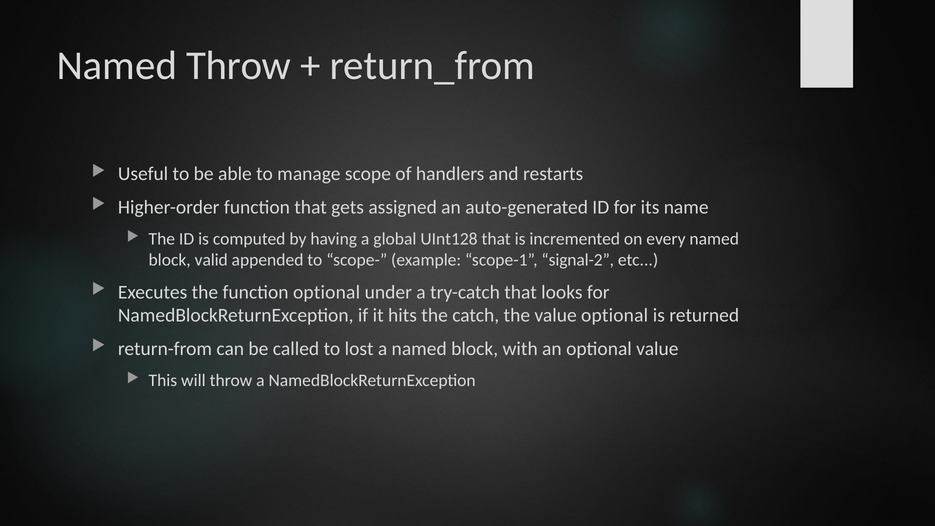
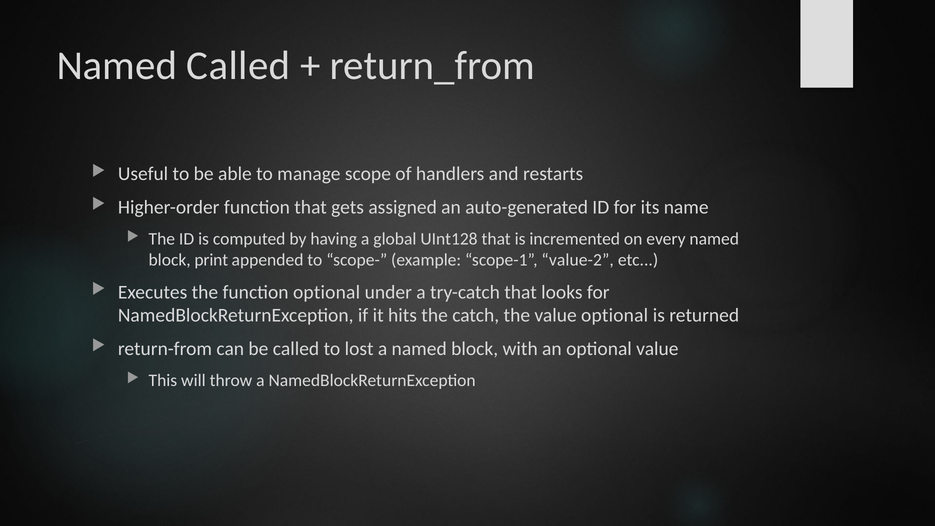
Named Throw: Throw -> Called
valid: valid -> print
signal-2: signal-2 -> value-2
